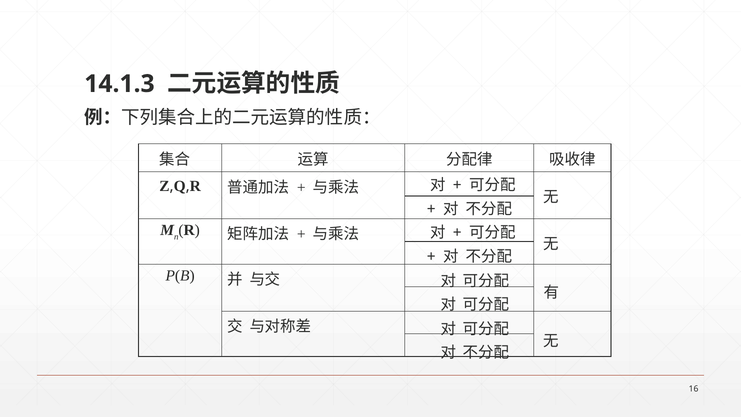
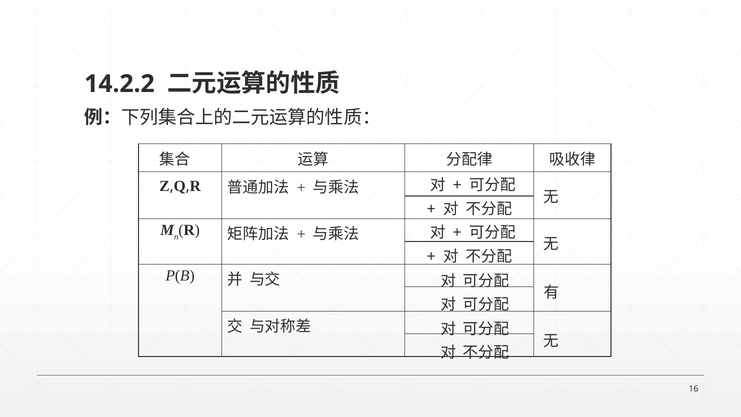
14.1.3: 14.1.3 -> 14.2.2
